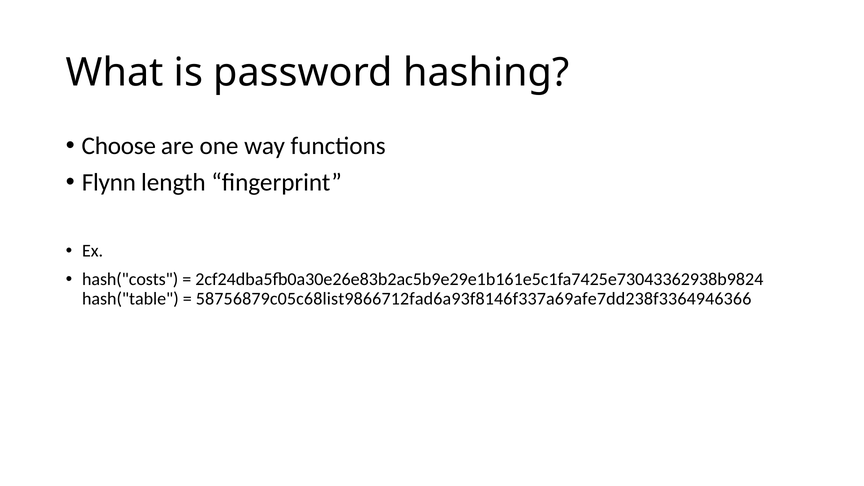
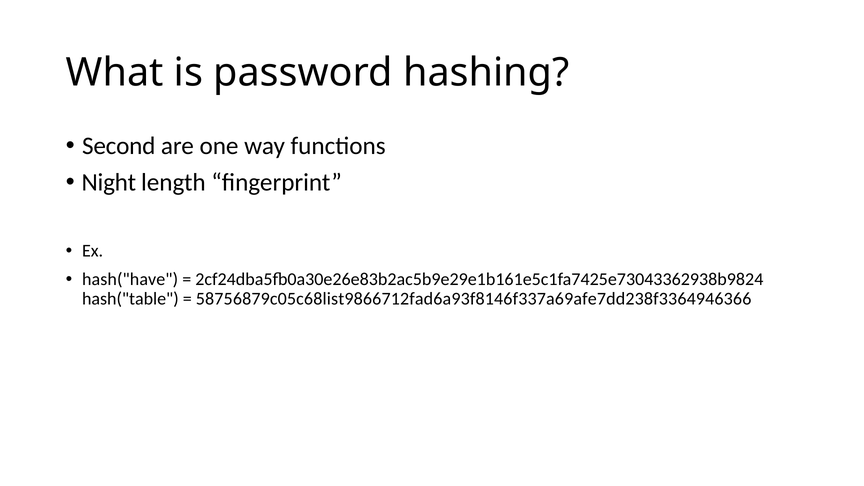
Choose: Choose -> Second
Flynn: Flynn -> Night
hash("costs: hash("costs -> hash("have
